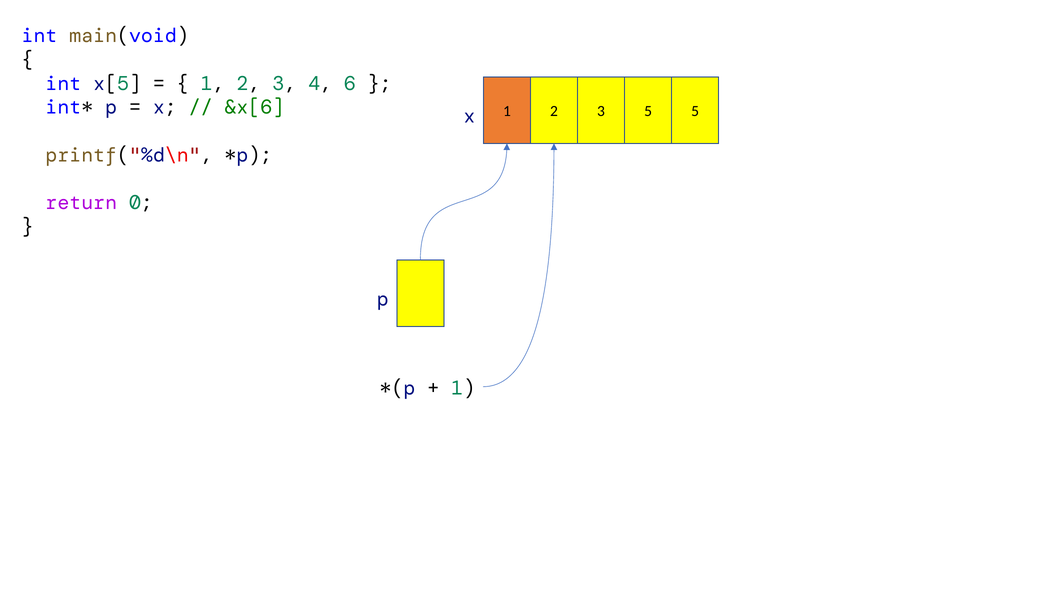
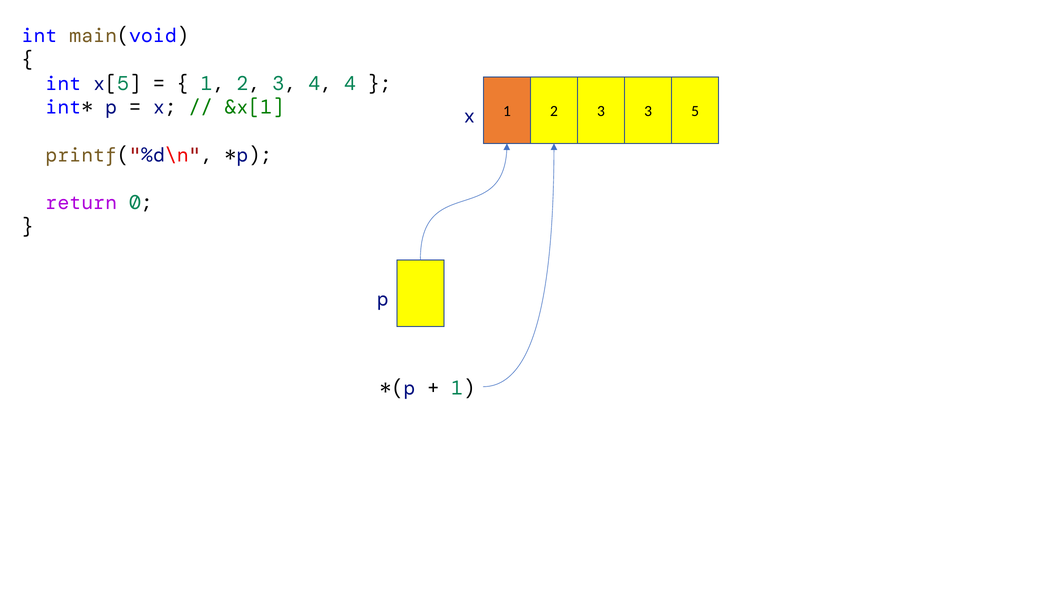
4 6: 6 -> 4
&x[6: &x[6 -> &x[1
3 5: 5 -> 3
